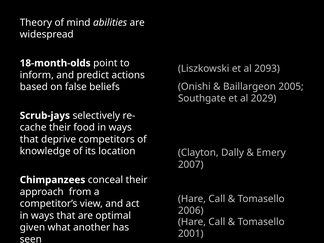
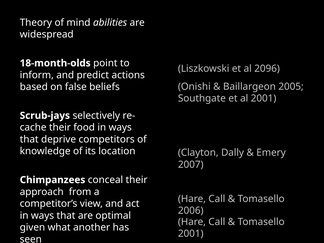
2093: 2093 -> 2096
al 2029: 2029 -> 2001
